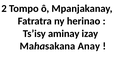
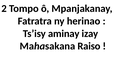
Anay: Anay -> Raiso
